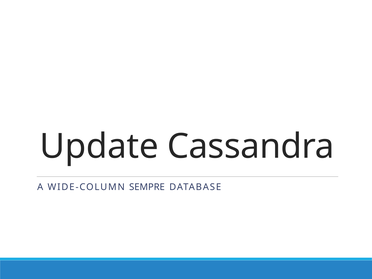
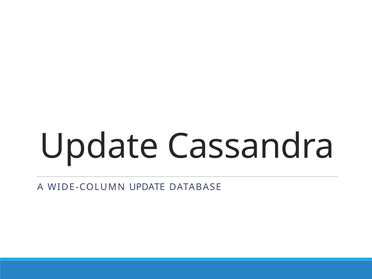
WIDE-COLUMN SEMPRE: SEMPRE -> UPDATE
